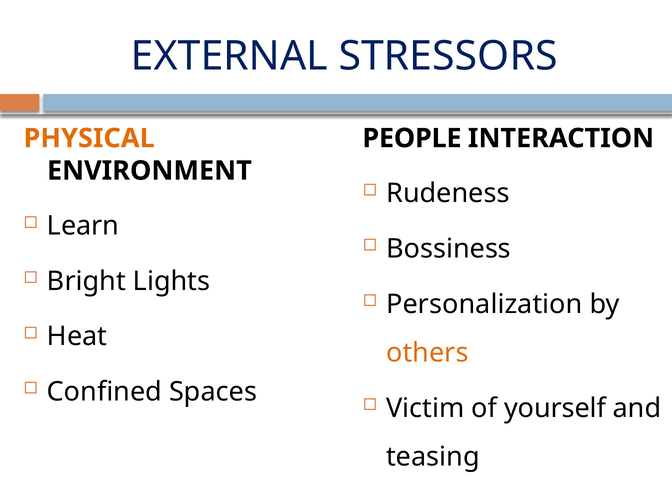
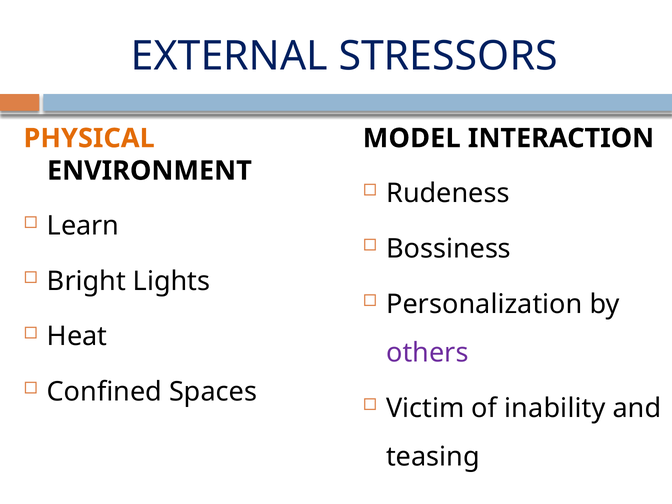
PEOPLE: PEOPLE -> MODEL
others colour: orange -> purple
yourself: yourself -> inability
